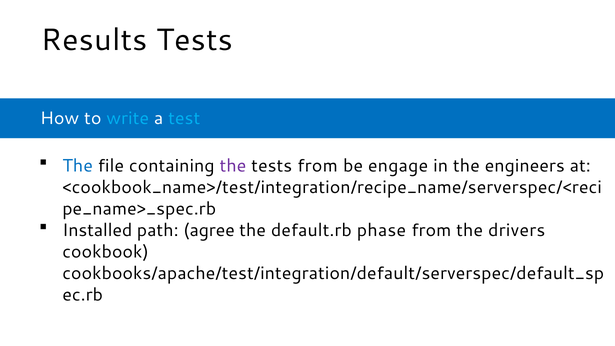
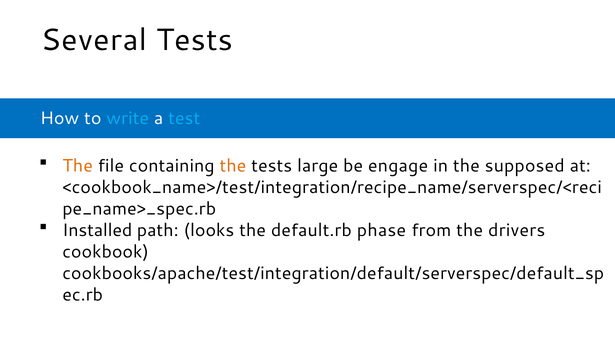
Results: Results -> Several
The at (78, 166) colour: blue -> orange
the at (233, 166) colour: purple -> orange
tests from: from -> large
engineers: engineers -> supposed
agree: agree -> looks
